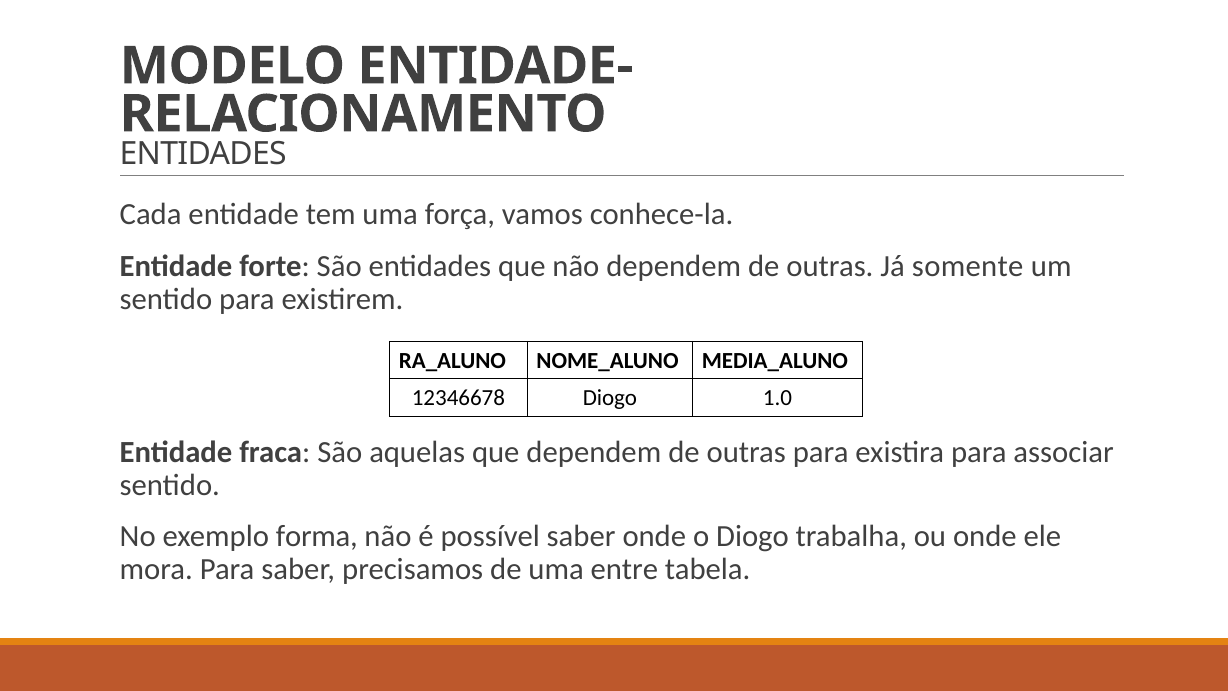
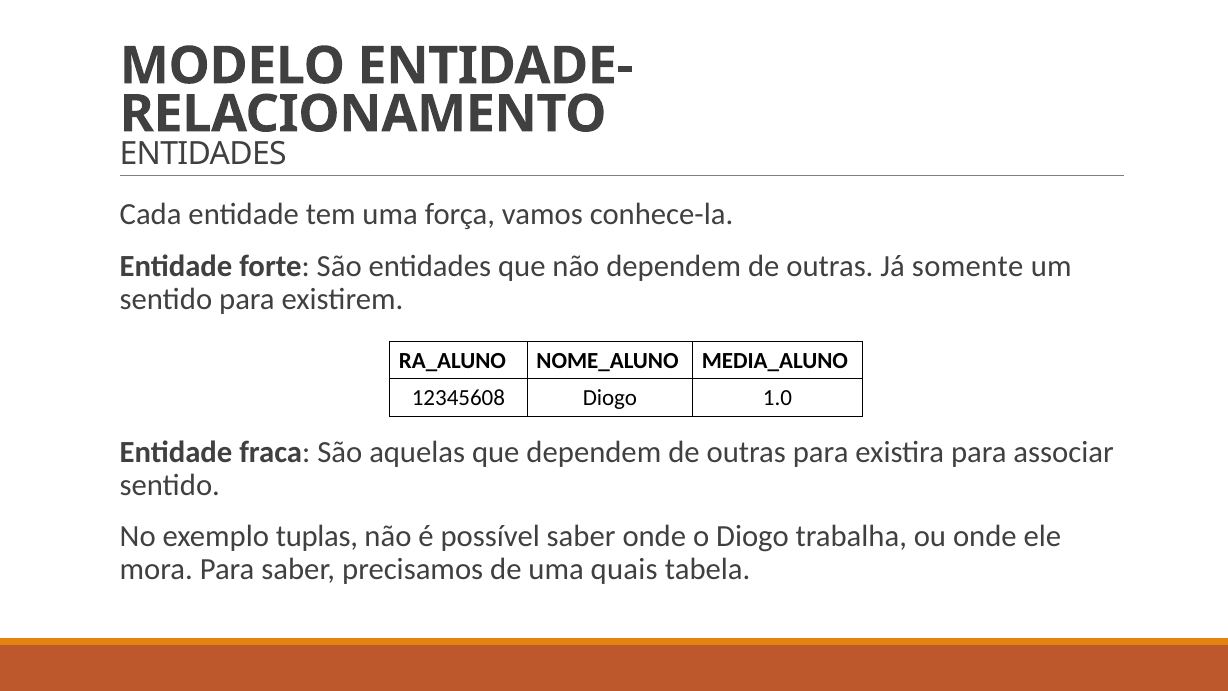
12346678: 12346678 -> 12345608
forma: forma -> tuplas
entre: entre -> quais
